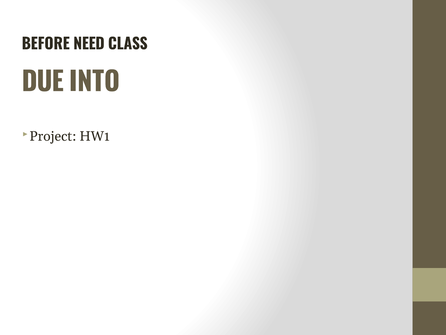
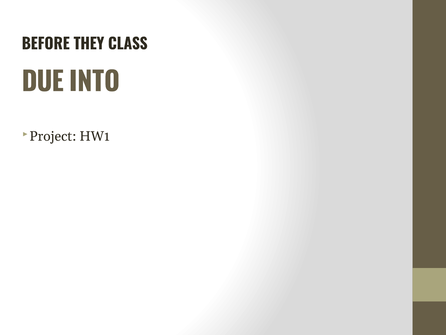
NEED: NEED -> THEY
